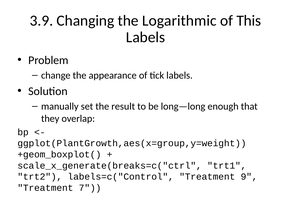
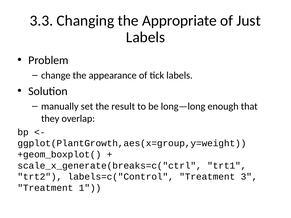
3.9: 3.9 -> 3.3
Logarithmic: Logarithmic -> Appropriate
This: This -> Just
9: 9 -> 3
7: 7 -> 1
